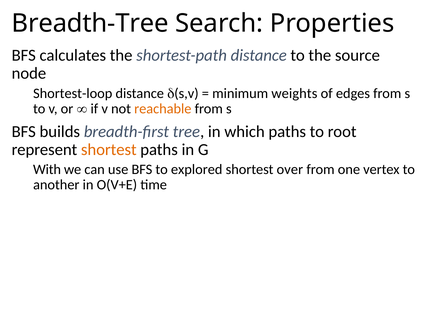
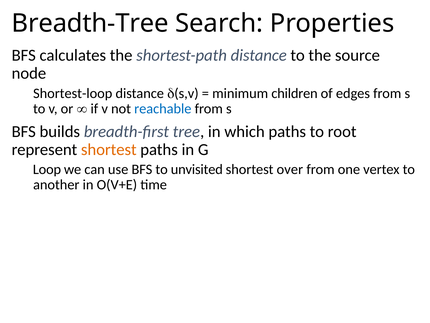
weights: weights -> children
reachable colour: orange -> blue
With: With -> Loop
explored: explored -> unvisited
